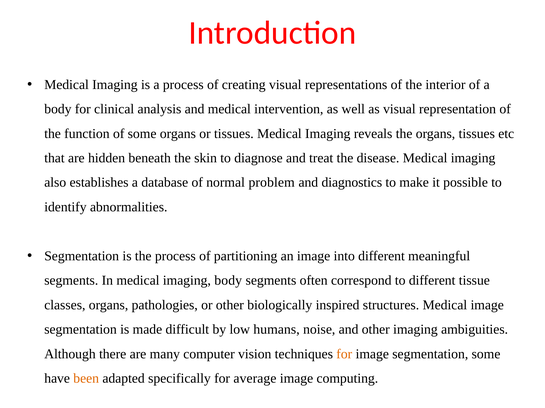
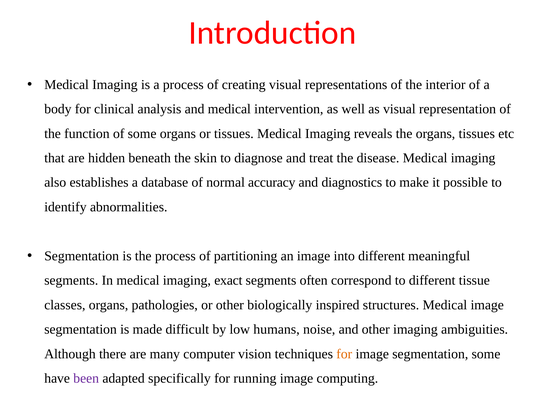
problem: problem -> accuracy
imaging body: body -> exact
been colour: orange -> purple
average: average -> running
